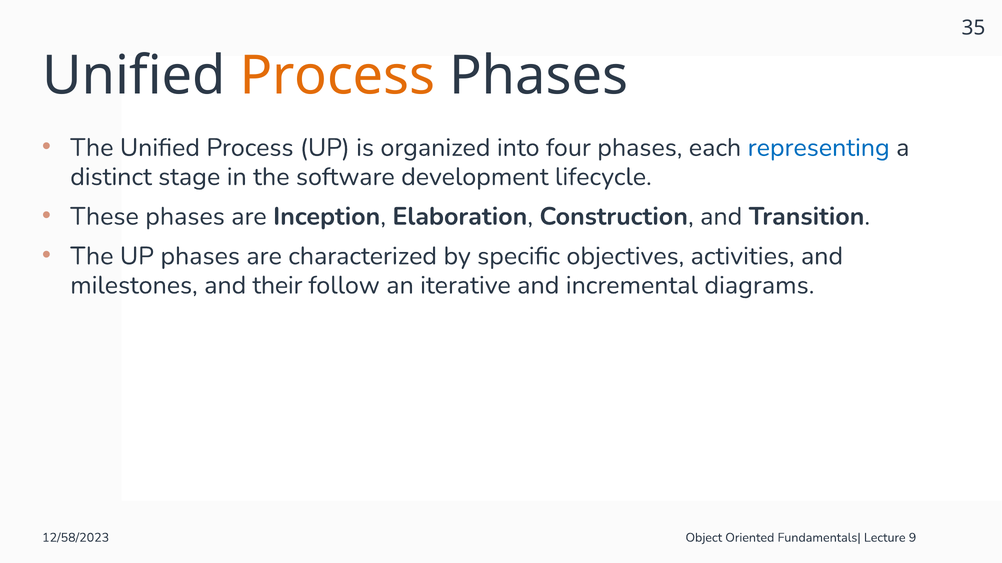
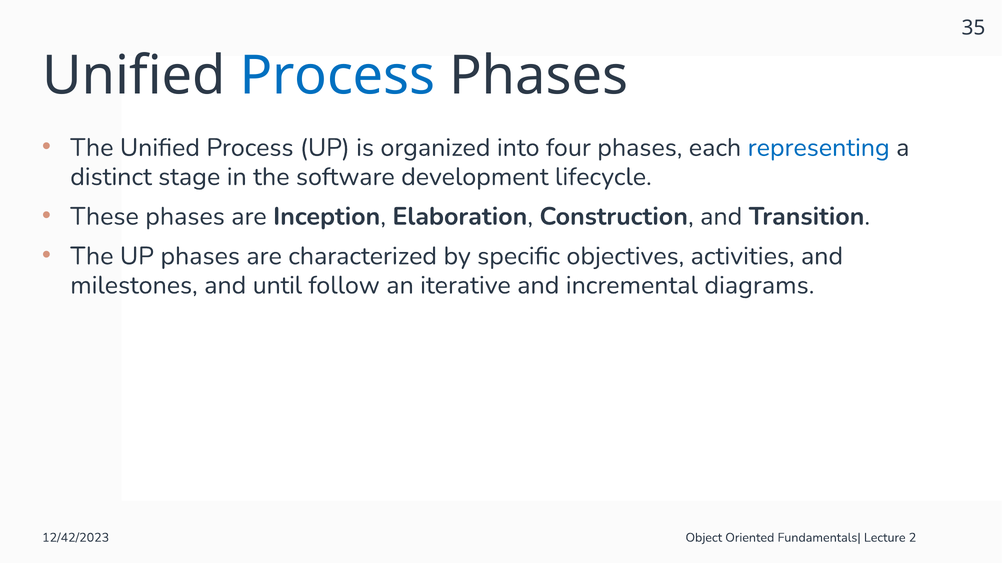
Process at (337, 76) colour: orange -> blue
their: their -> until
12/58/2023: 12/58/2023 -> 12/42/2023
9: 9 -> 2
